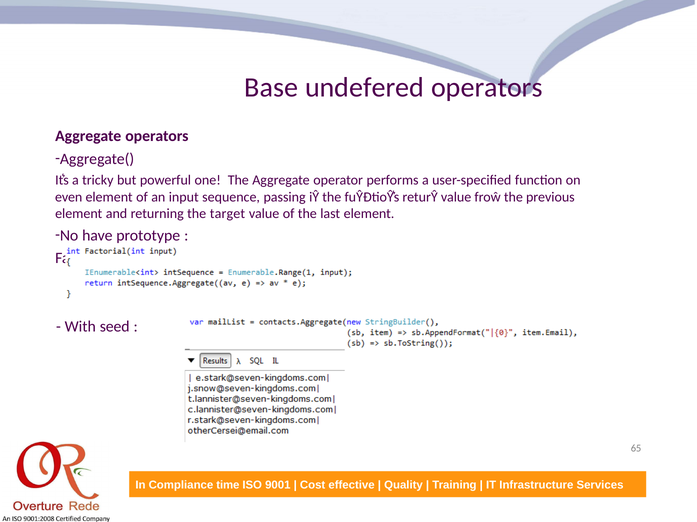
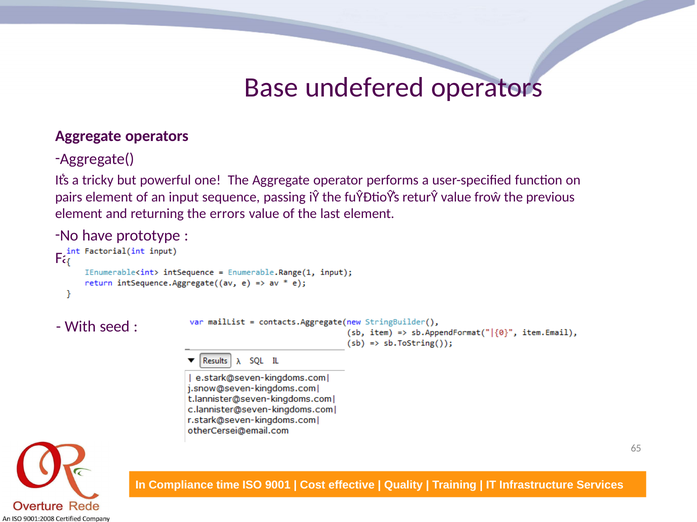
even: even -> pairs
target: target -> errors
